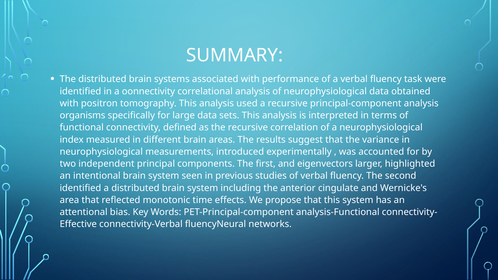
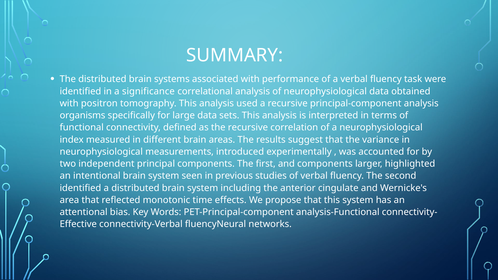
oonnectivity: oonnectivity -> significance
and eigenvectors: eigenvectors -> components
